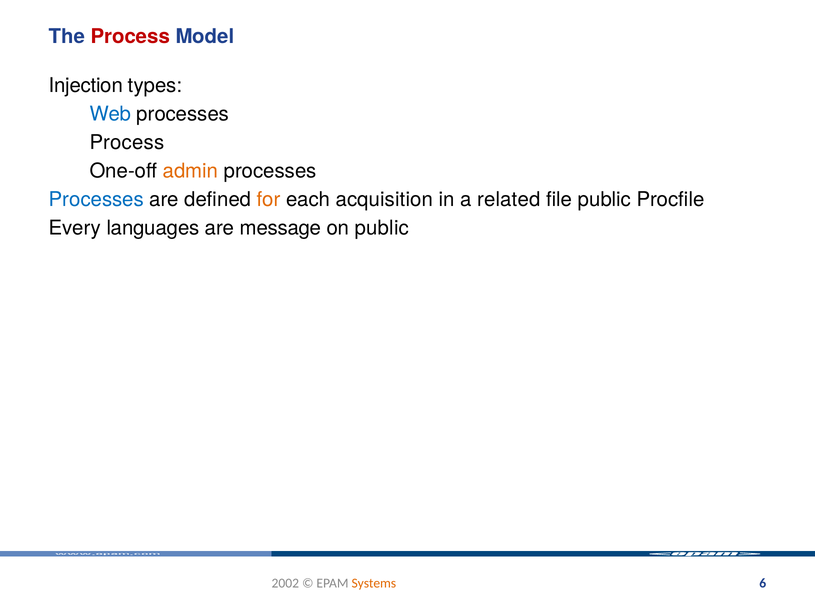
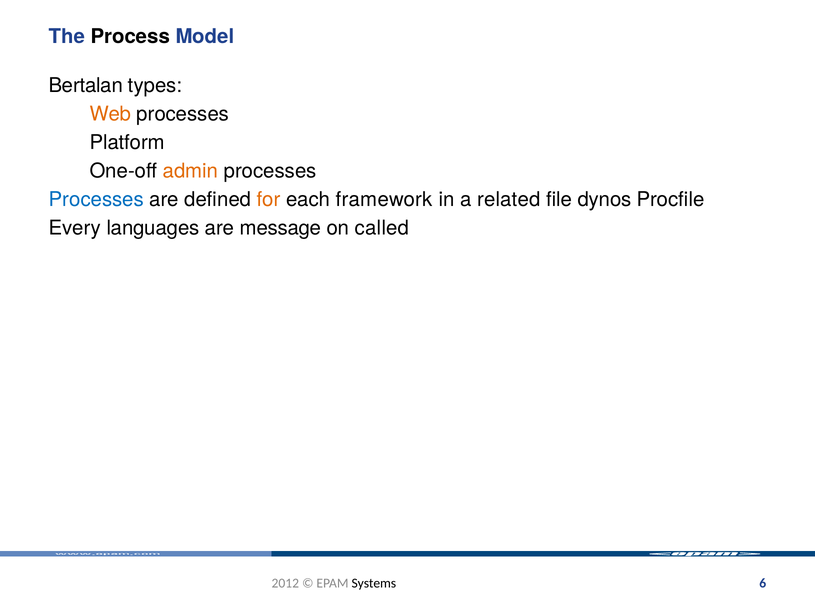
Process at (130, 37) colour: red -> black
Injection: Injection -> Bertalan
Web colour: blue -> orange
Process at (127, 143): Process -> Platform
acquisition: acquisition -> framework
file public: public -> dynos
on public: public -> called
2002: 2002 -> 2012
Systems colour: orange -> black
